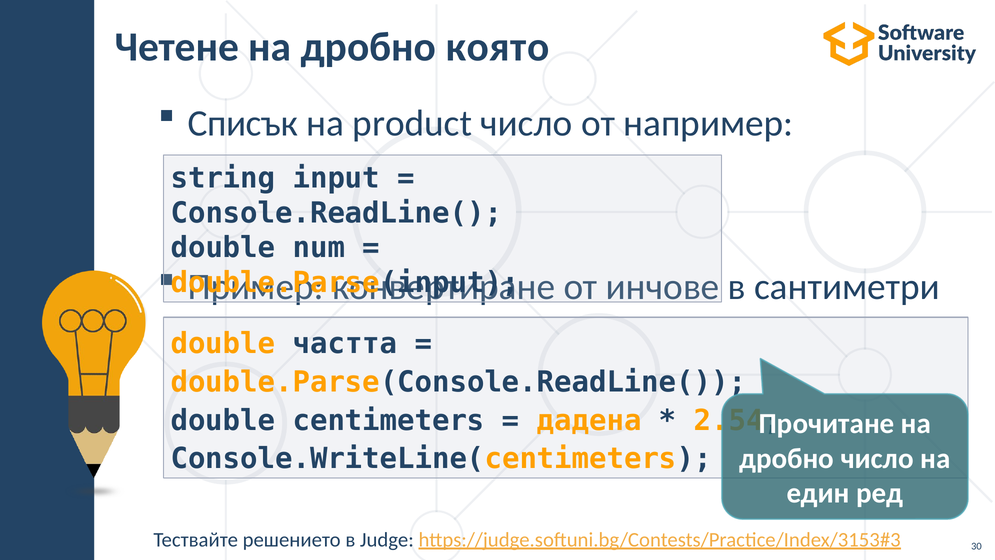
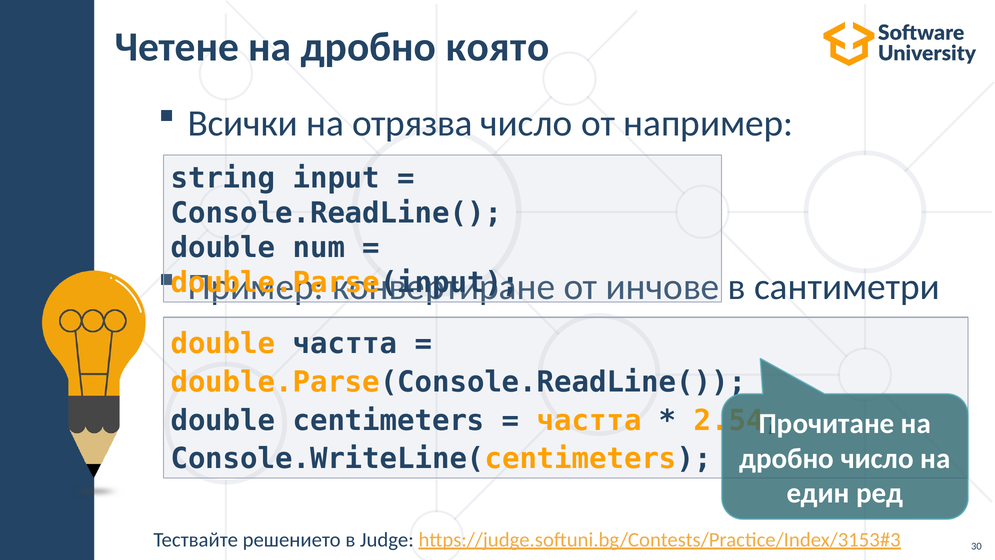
Списък: Списък -> Всички
product: product -> отрязва
дадена at (589, 420): дадена -> частта
